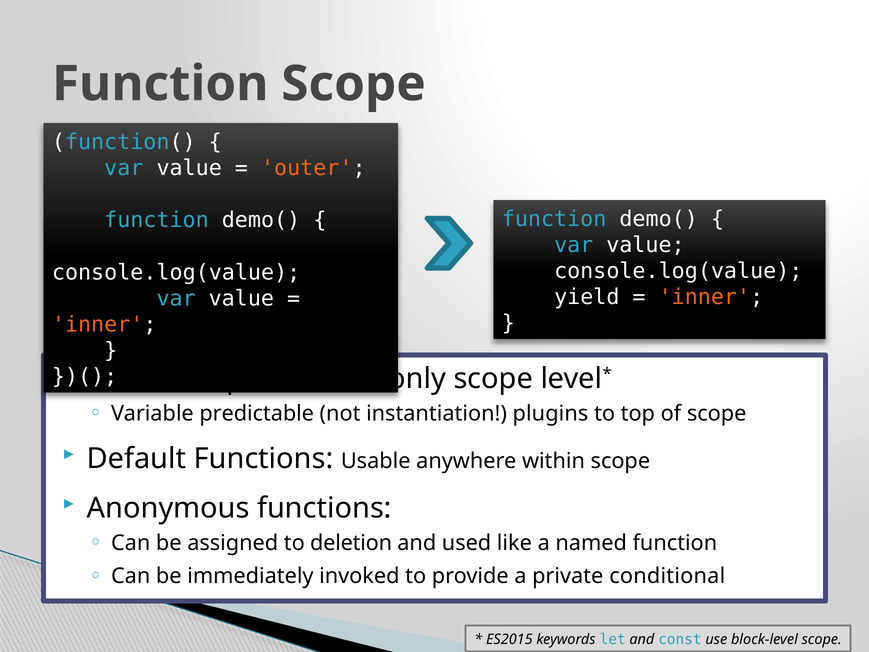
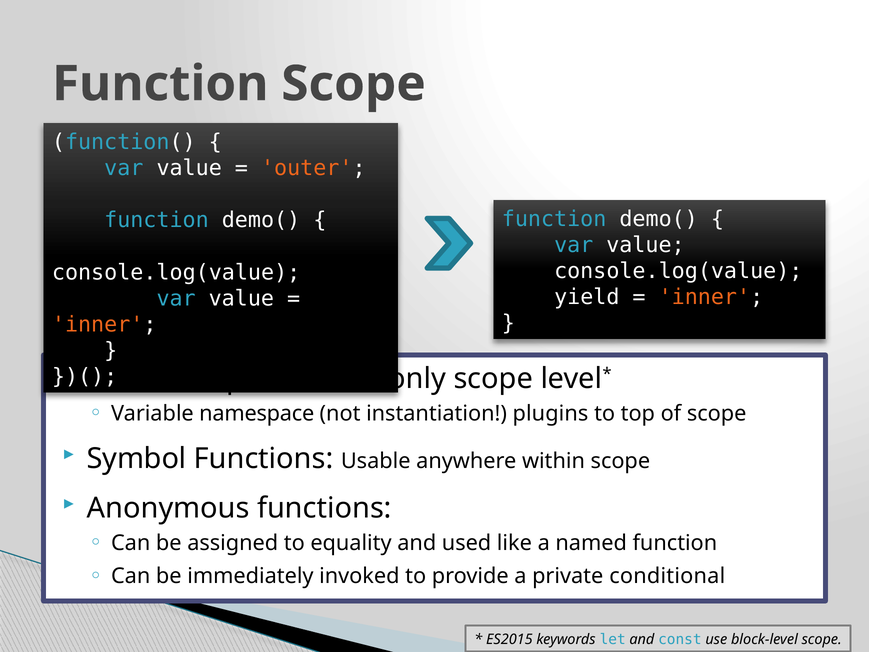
predictable: predictable -> namespace
Default: Default -> Symbol
deletion: deletion -> equality
